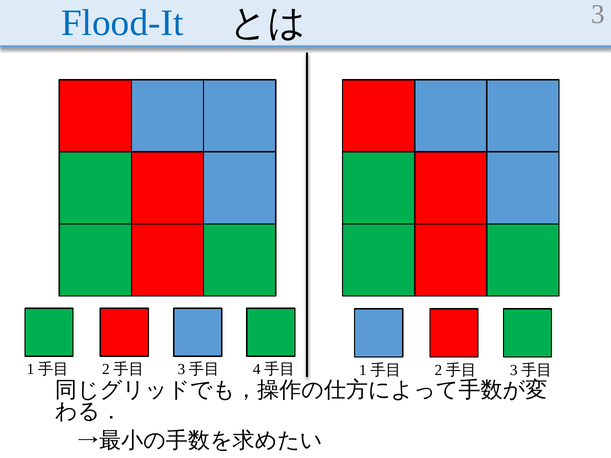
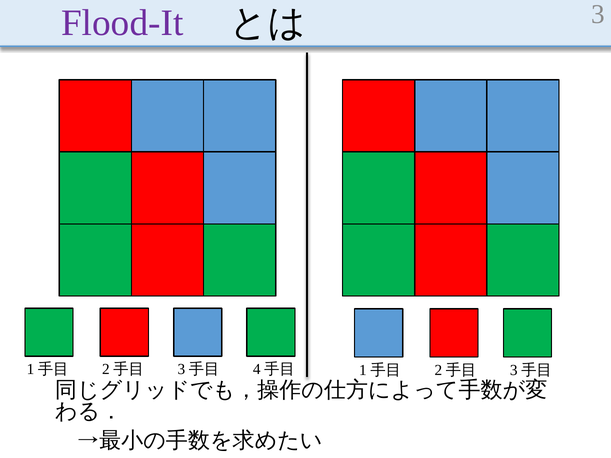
Flood-It colour: blue -> purple
